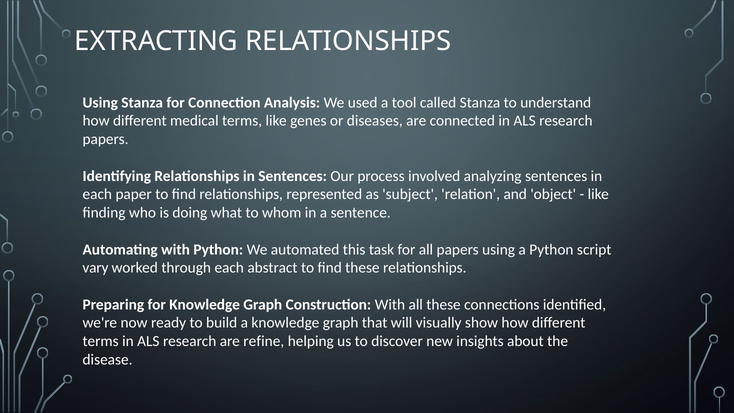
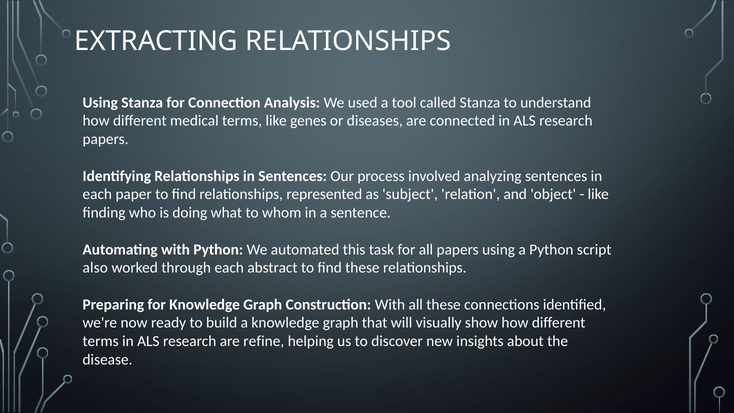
vary: vary -> also
